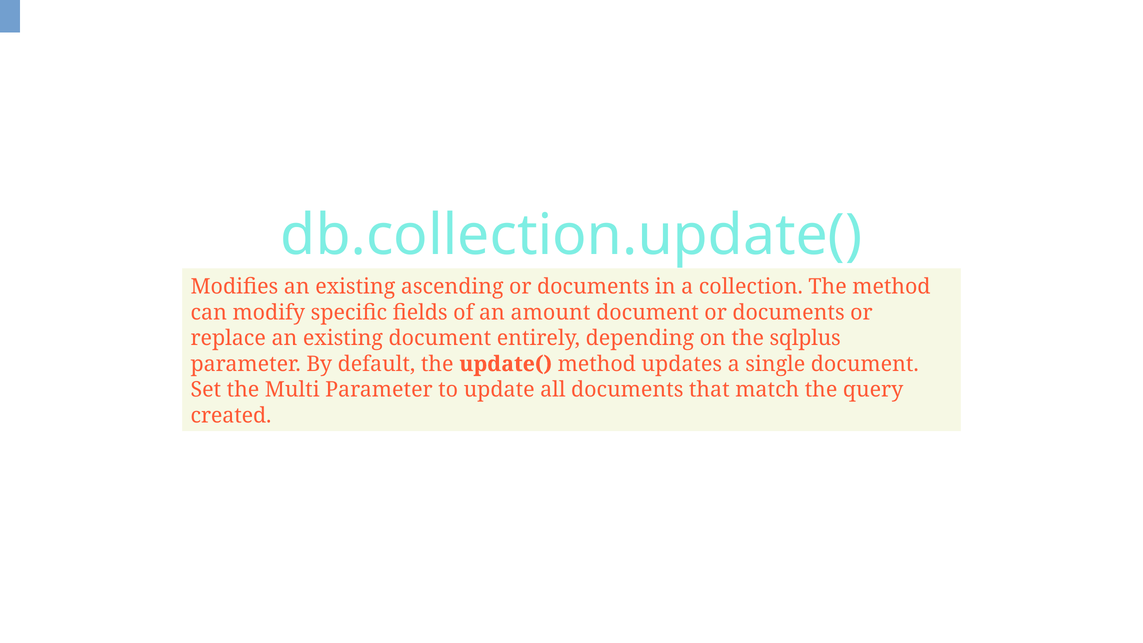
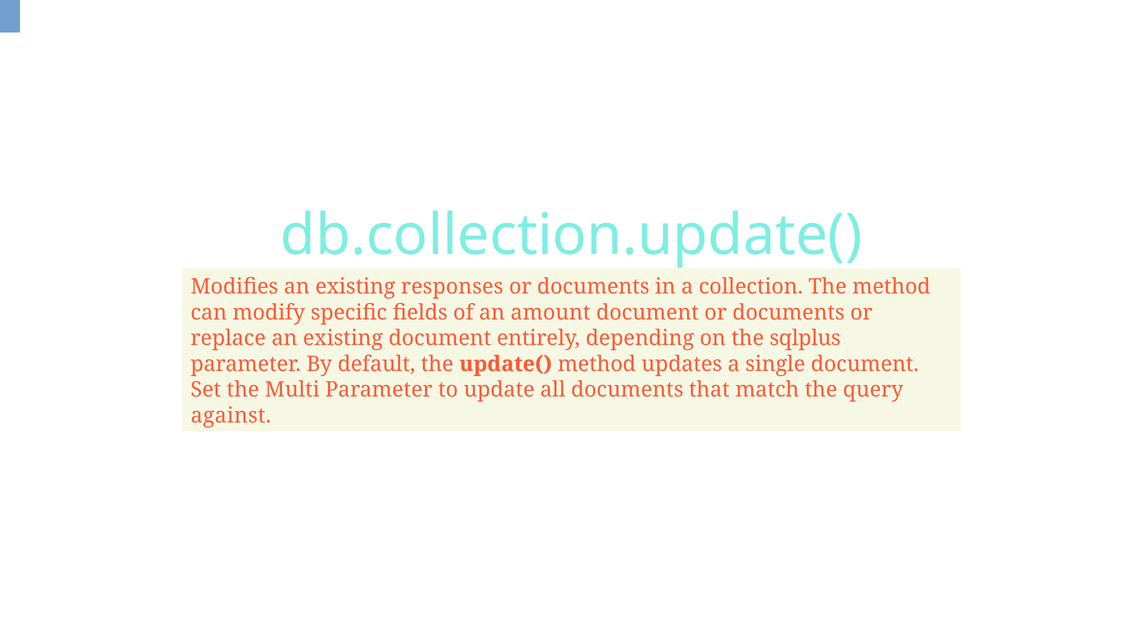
ascending: ascending -> responses
created: created -> against
